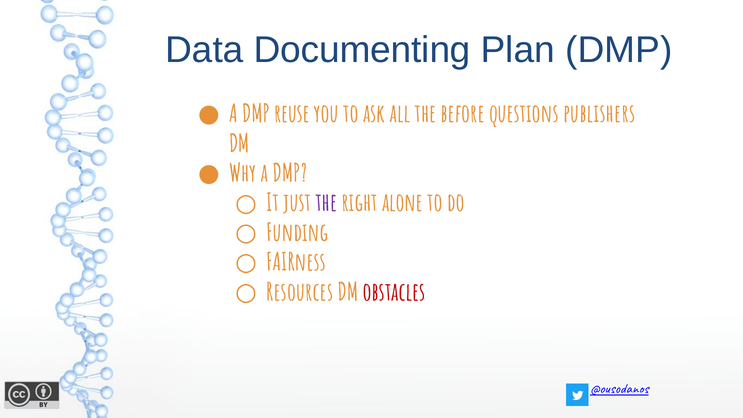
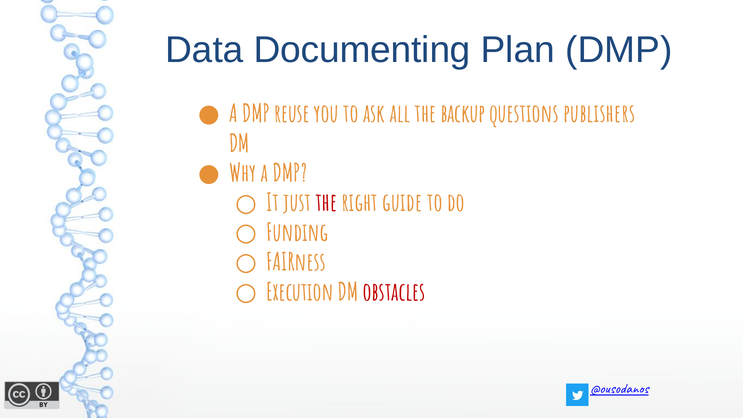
before: before -> backup
the at (326, 203) colour: purple -> red
alone: alone -> guide
Resources: Resources -> Execution
